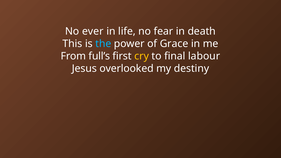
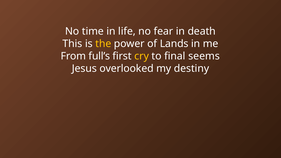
ever: ever -> time
the colour: light blue -> yellow
Grace: Grace -> Lands
labour: labour -> seems
